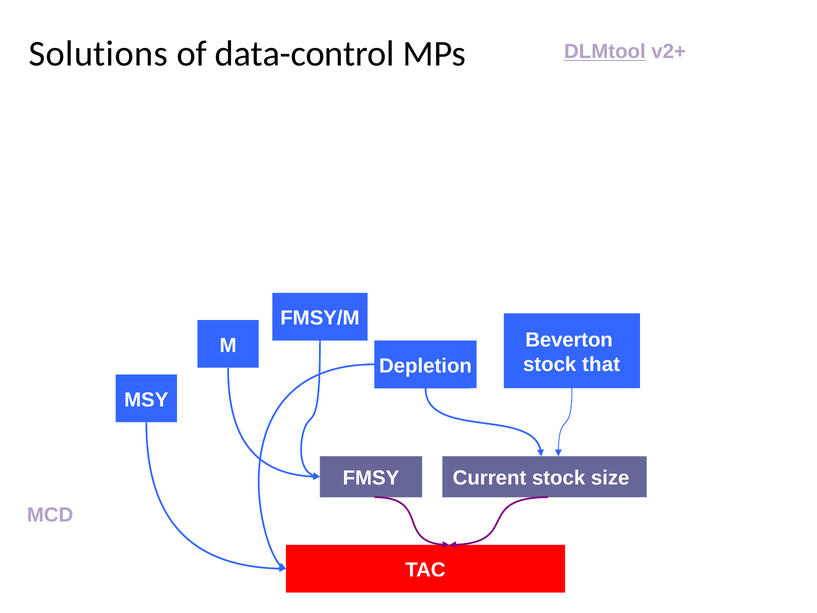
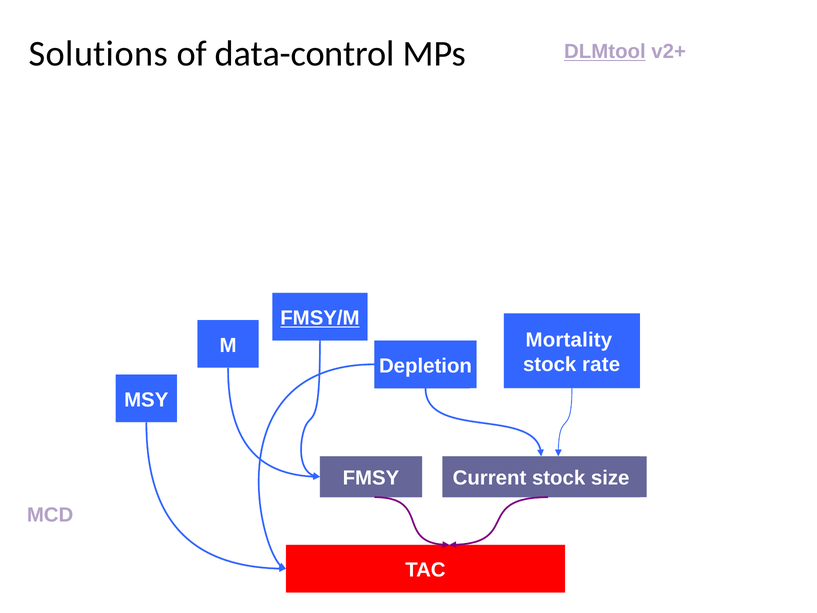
FMSY/M underline: none -> present
Beverton: Beverton -> Mortality
that: that -> rate
